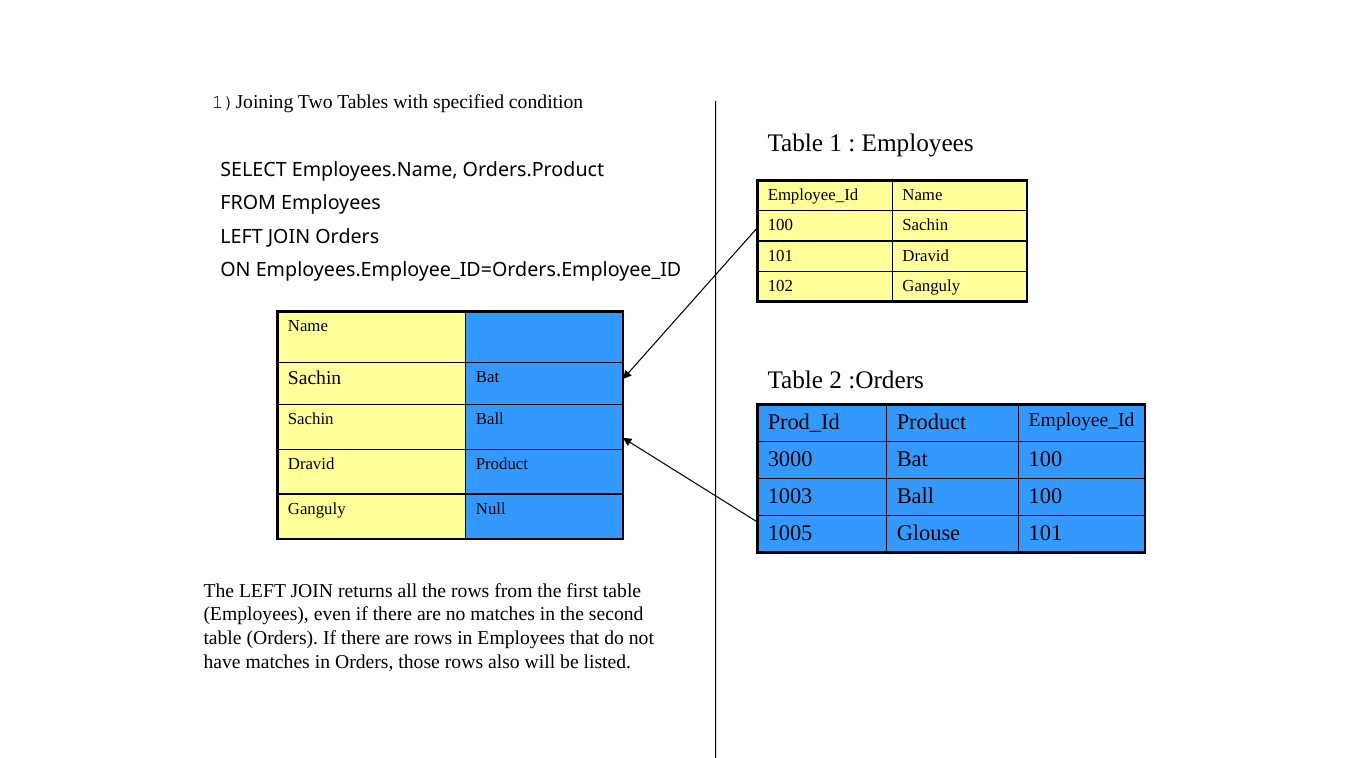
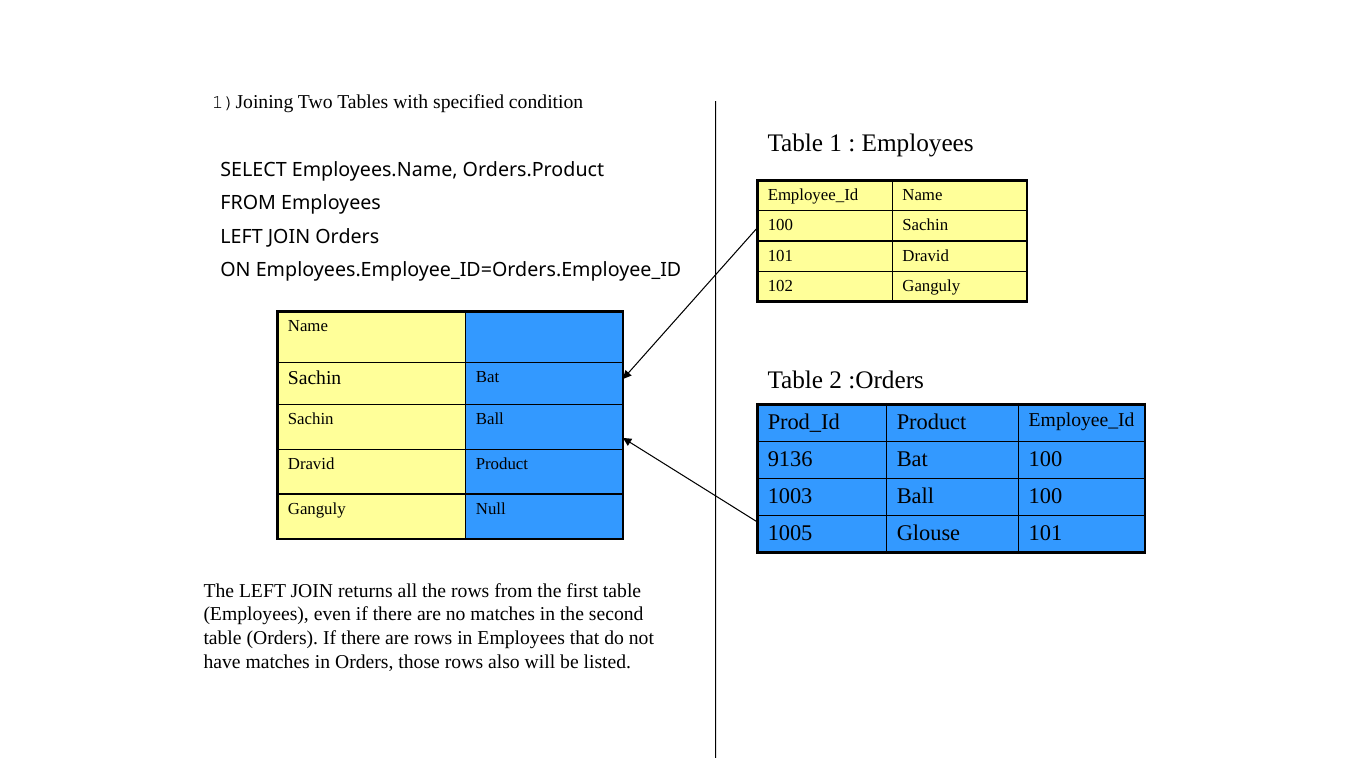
3000: 3000 -> 9136
